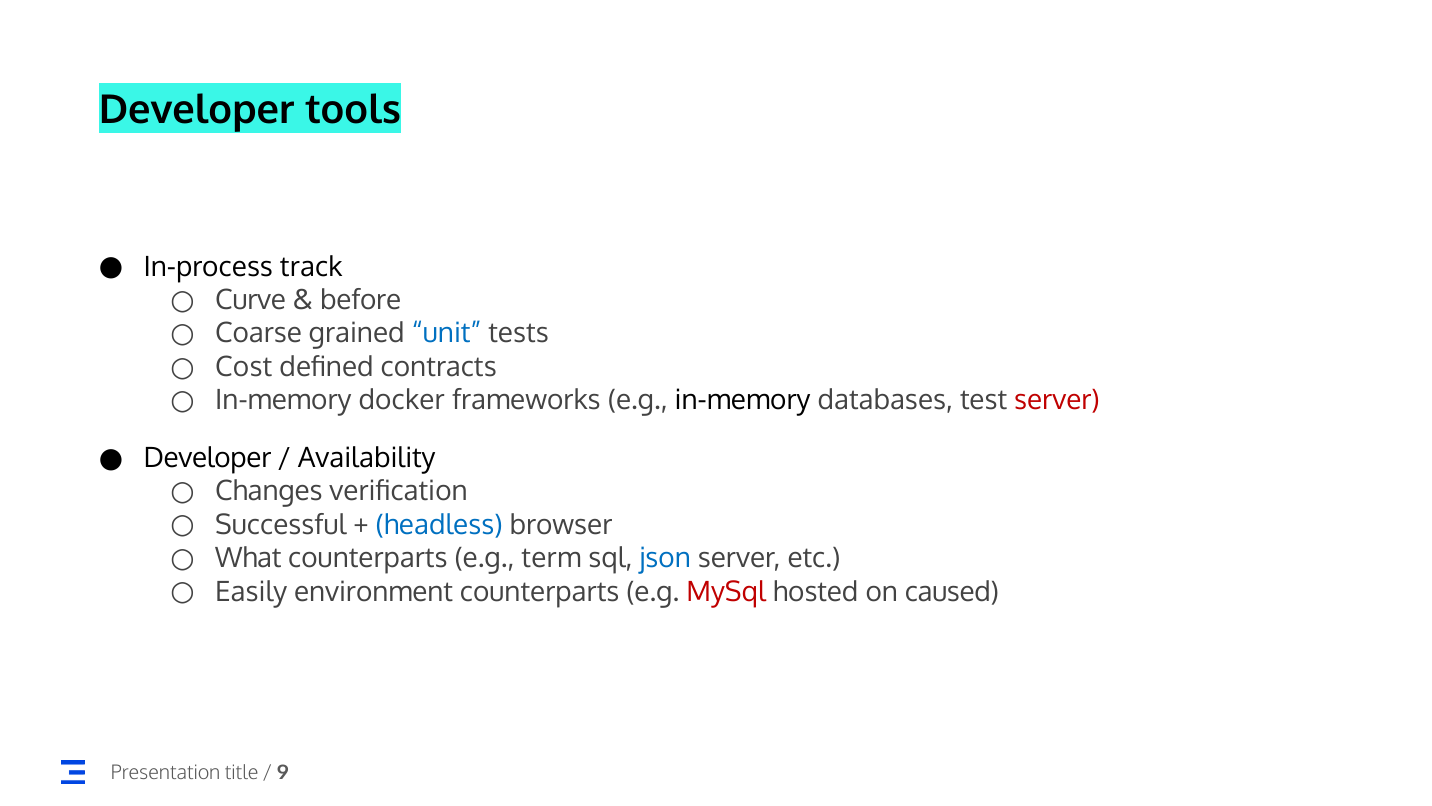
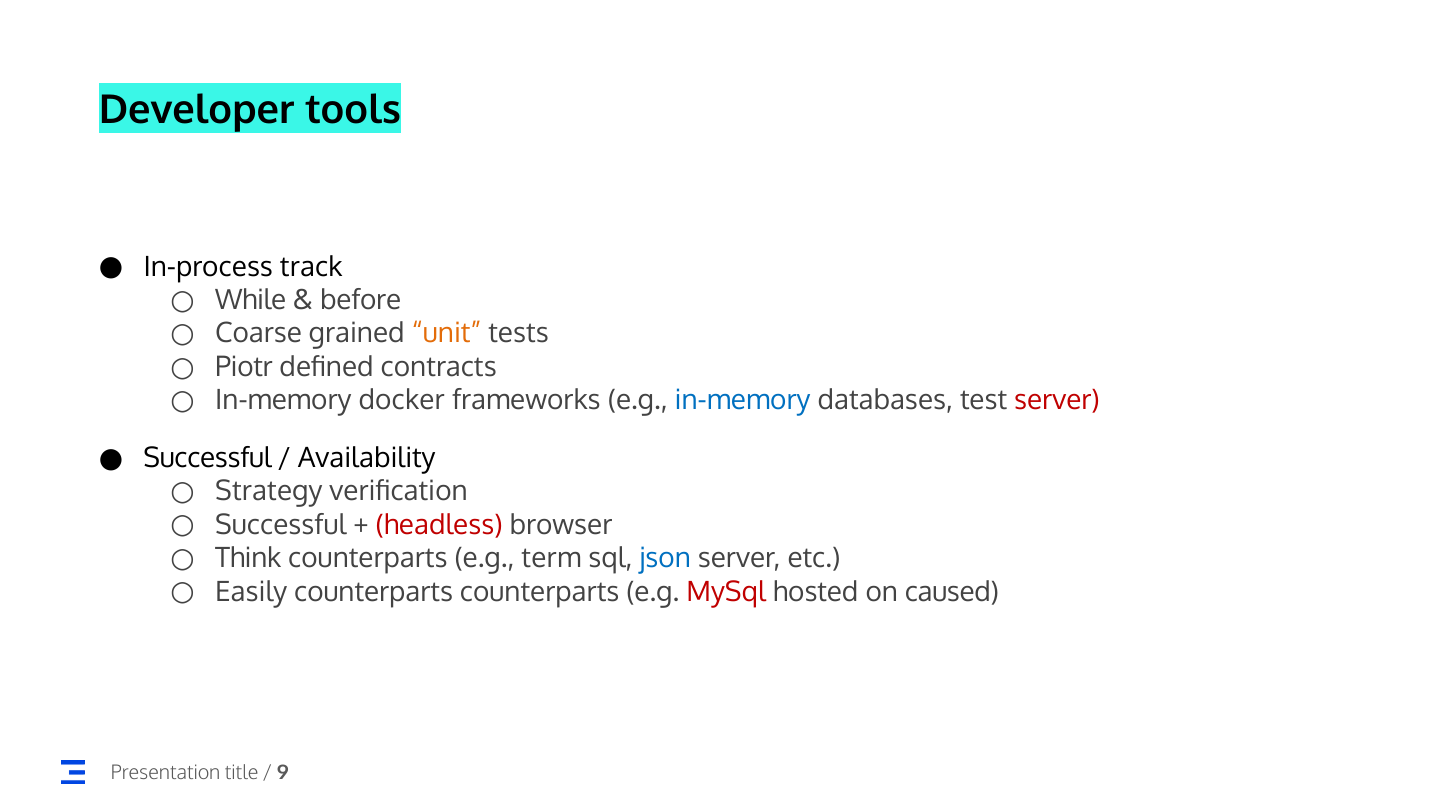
Curve: Curve -> While
unit colour: blue -> orange
Cost: Cost -> Piotr
in-memory at (743, 400) colour: black -> blue
Developer at (207, 458): Developer -> Successful
Changes: Changes -> Strategy
headless colour: blue -> red
What: What -> Think
Easily environment: environment -> counterparts
